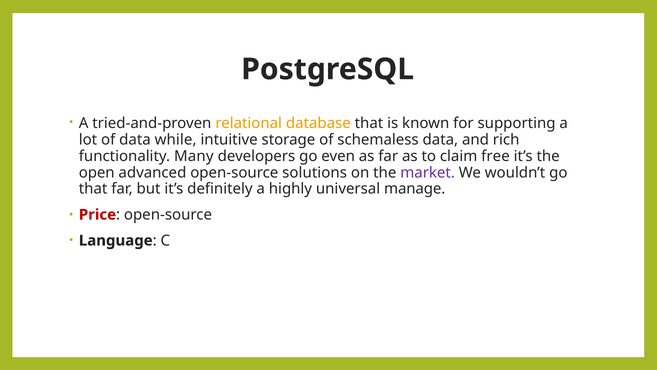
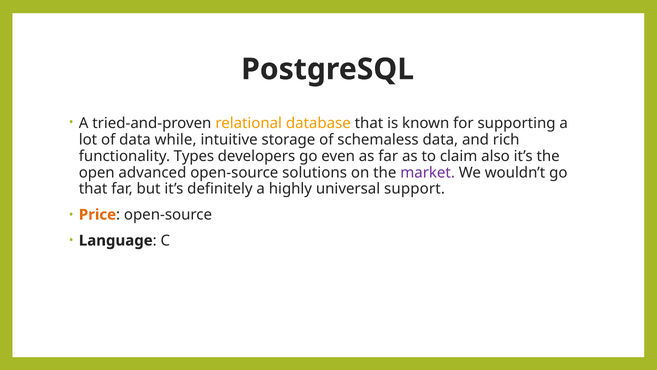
Many: Many -> Types
free: free -> also
manage: manage -> support
Price colour: red -> orange
